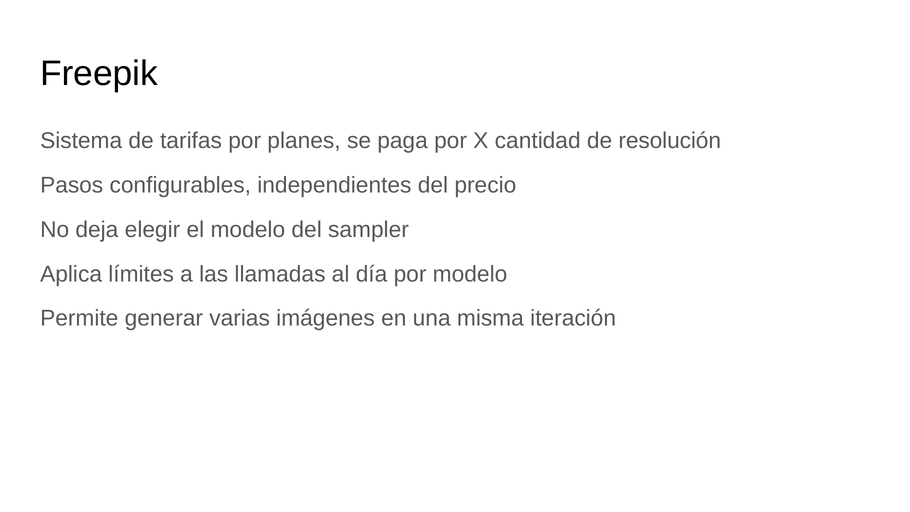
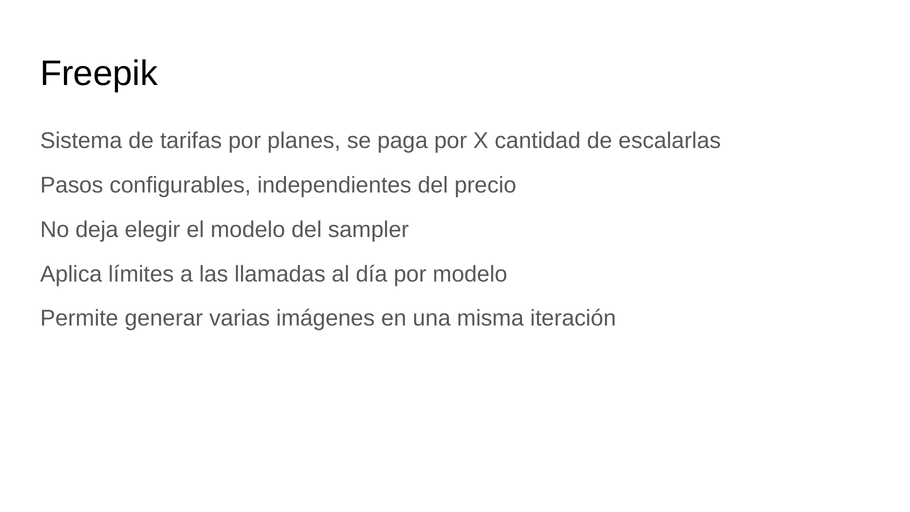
resolución: resolución -> escalarlas
